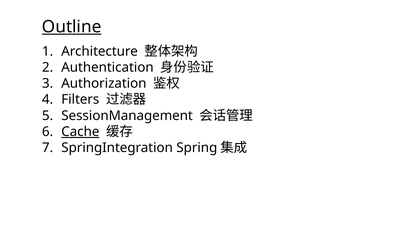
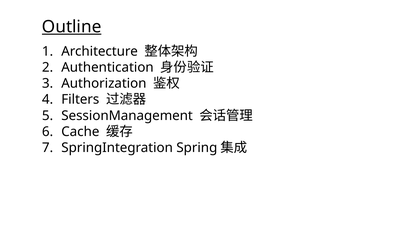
Cache underline: present -> none
